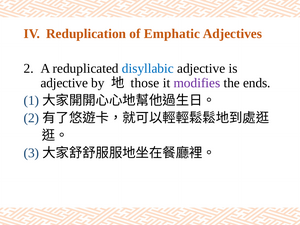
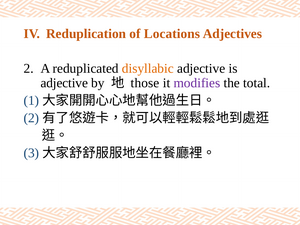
Emphatic: Emphatic -> Locations
disyllabic colour: blue -> orange
ends: ends -> total
